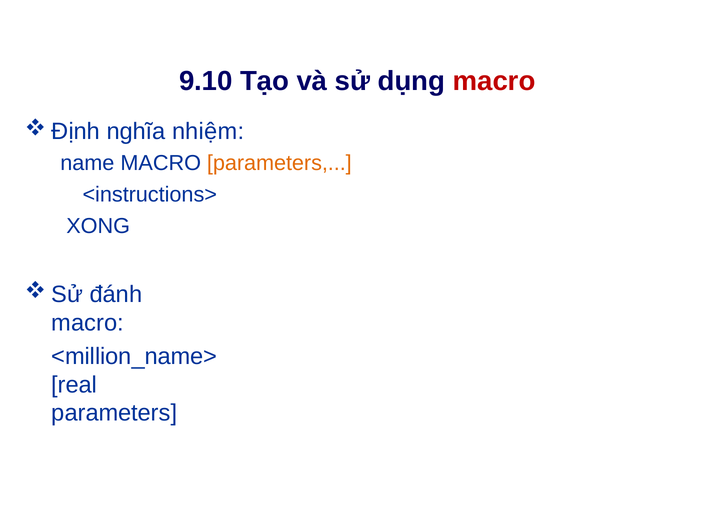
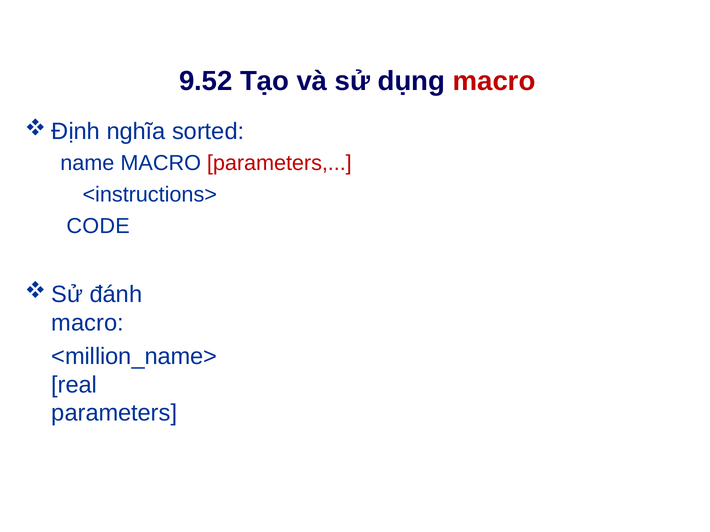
9.10: 9.10 -> 9.52
nhiệm: nhiệm -> sorted
parameters at (279, 163) colour: orange -> red
XONG: XONG -> CODE
